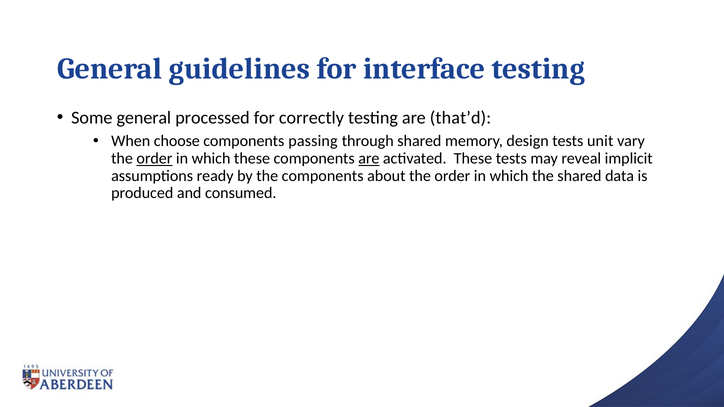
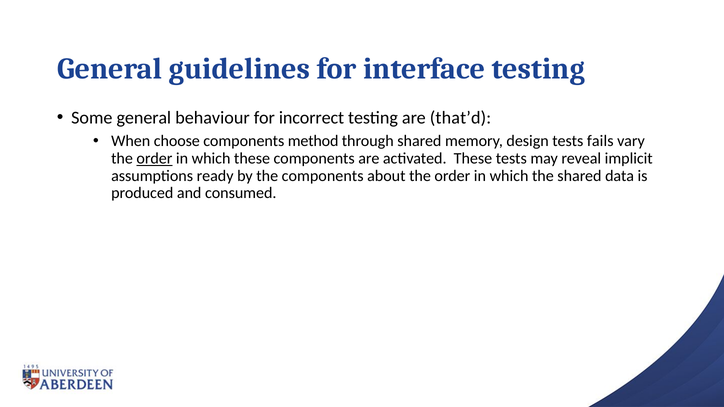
processed: processed -> behaviour
correctly: correctly -> incorrect
passing: passing -> method
unit: unit -> fails
are at (369, 159) underline: present -> none
